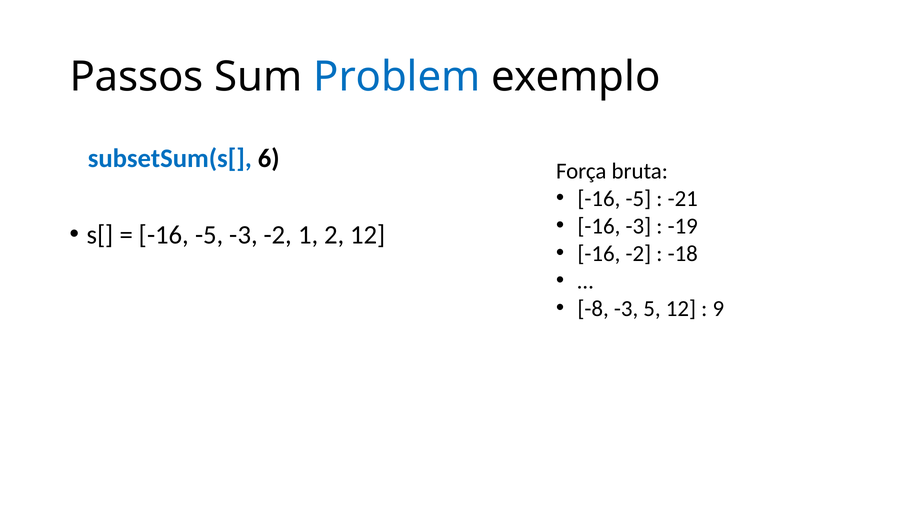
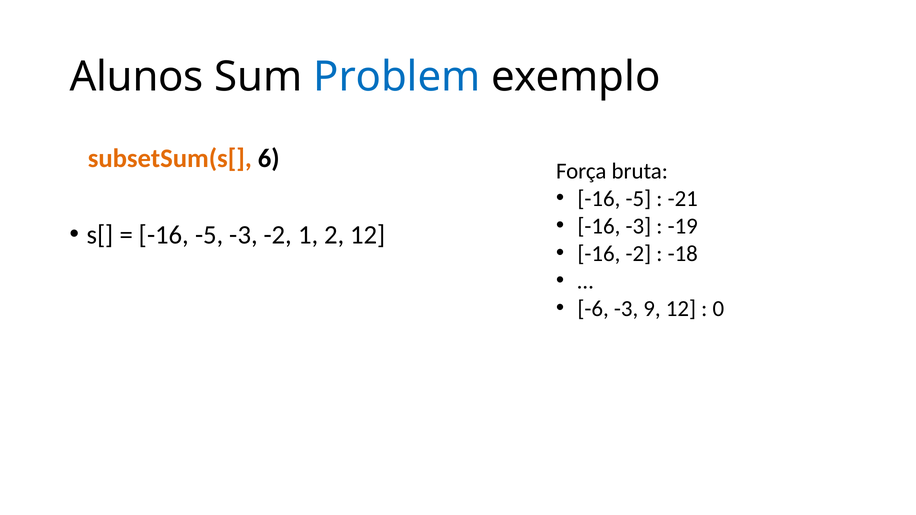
Passos: Passos -> Alunos
subsetSum(s[ colour: blue -> orange
-8: -8 -> -6
5: 5 -> 9
9: 9 -> 0
